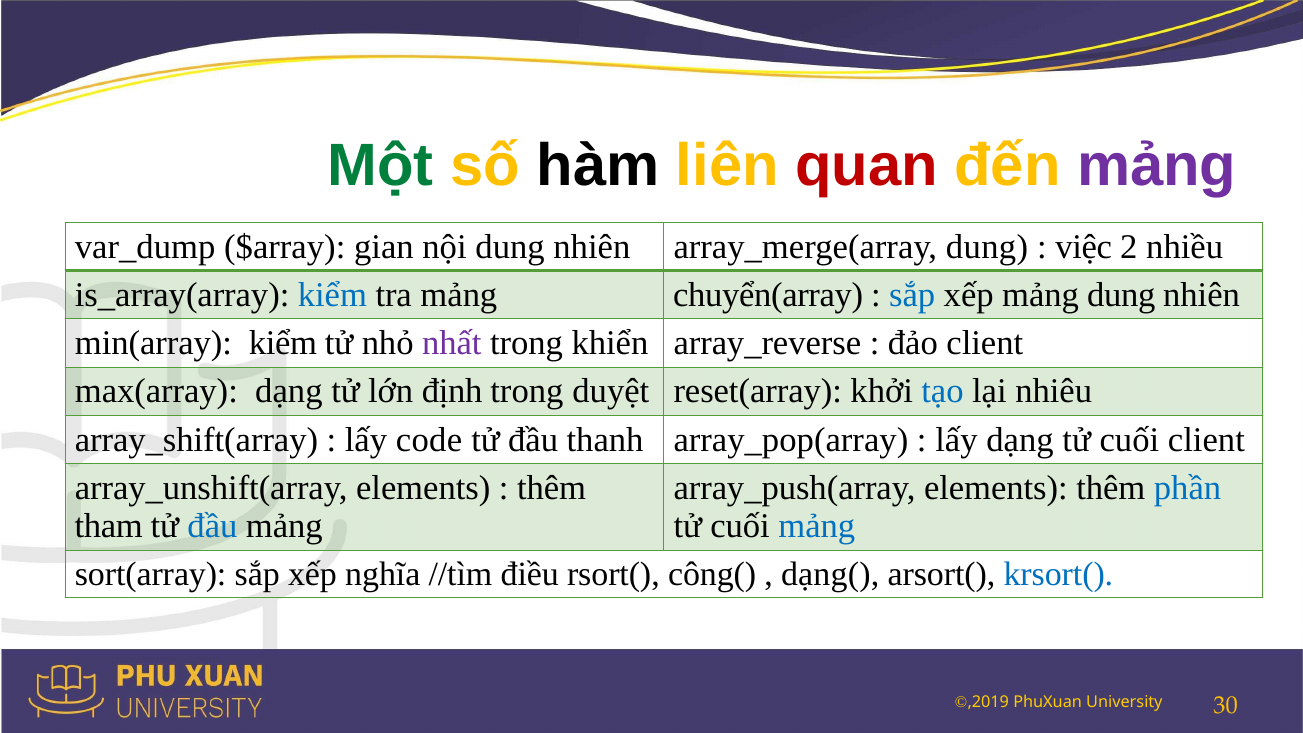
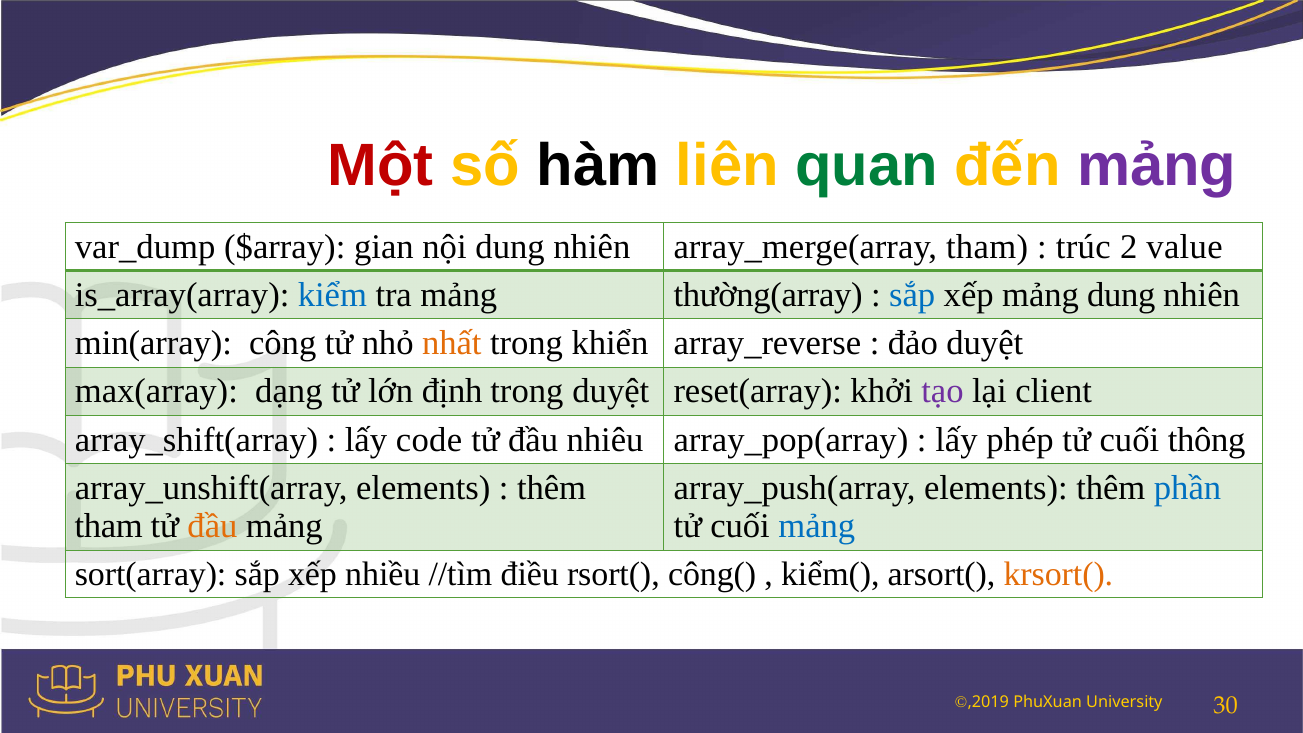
Một colour: green -> red
quan colour: red -> green
dung at (987, 247): dung -> tham
việc: việc -> trúc
nhiều: nhiều -> value
chuyển(array: chuyển(array -> thường(array
min(array kiểm: kiểm -> công
nhất colour: purple -> orange
đảo client: client -> duyệt
tạo colour: blue -> purple
nhiêu: nhiêu -> client
thanh: thanh -> nhiêu
lấy dạng: dạng -> phép
cuối client: client -> thông
đầu at (212, 527) colour: blue -> orange
nghĩa: nghĩa -> nhiều
dạng(: dạng( -> kiểm(
krsort( colour: blue -> orange
